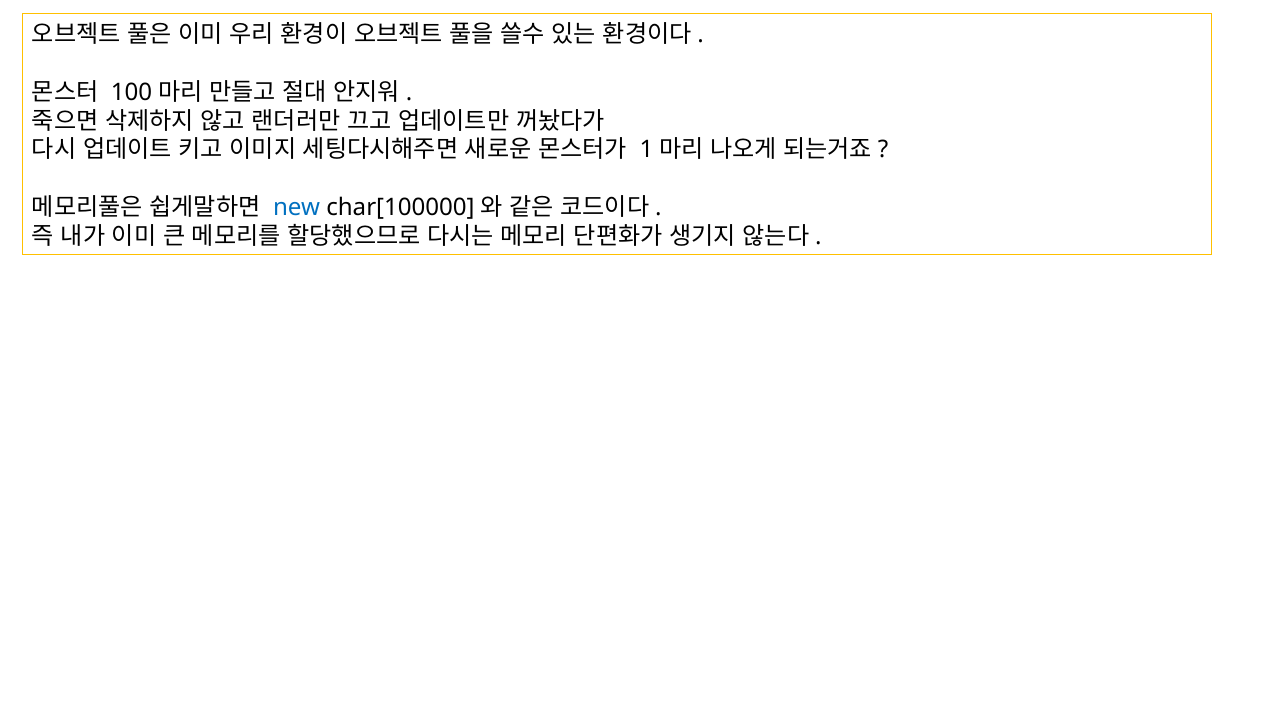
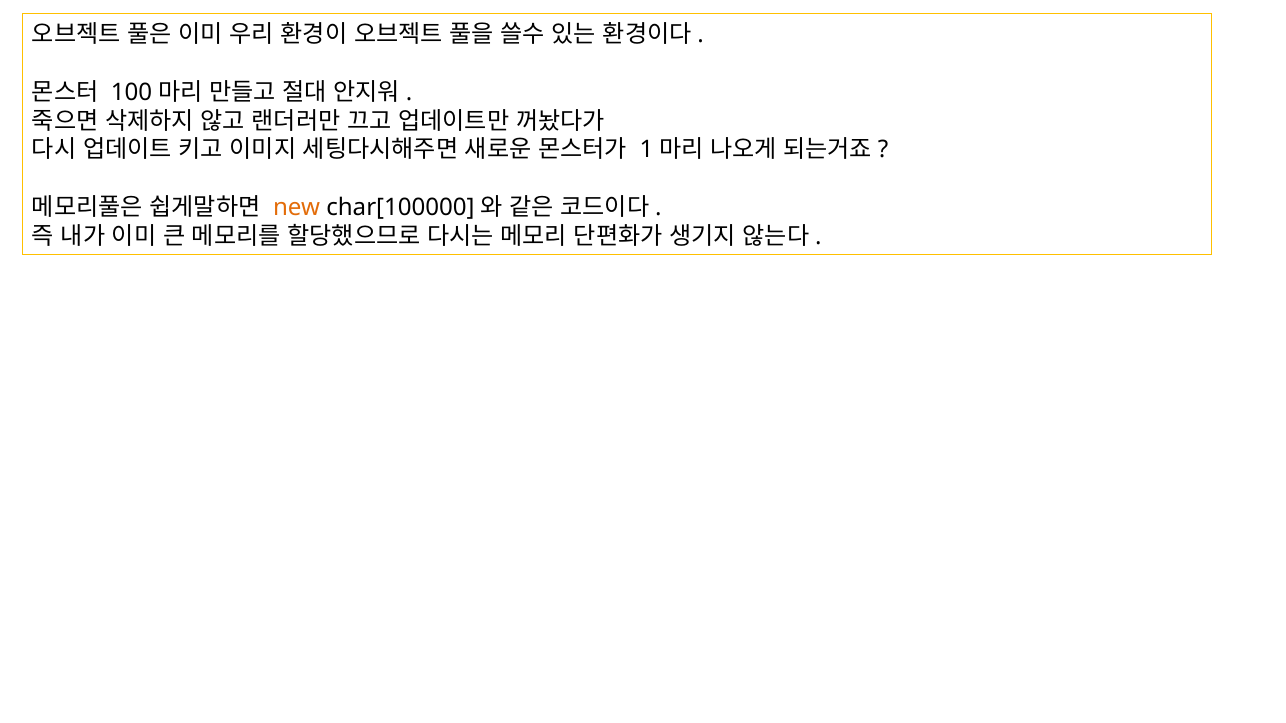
new colour: blue -> orange
